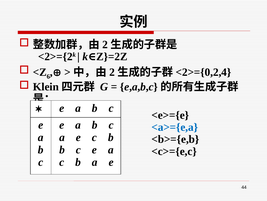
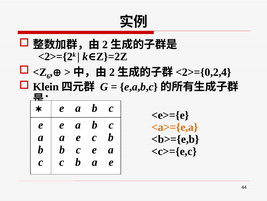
<a>={e,a colour: blue -> orange
